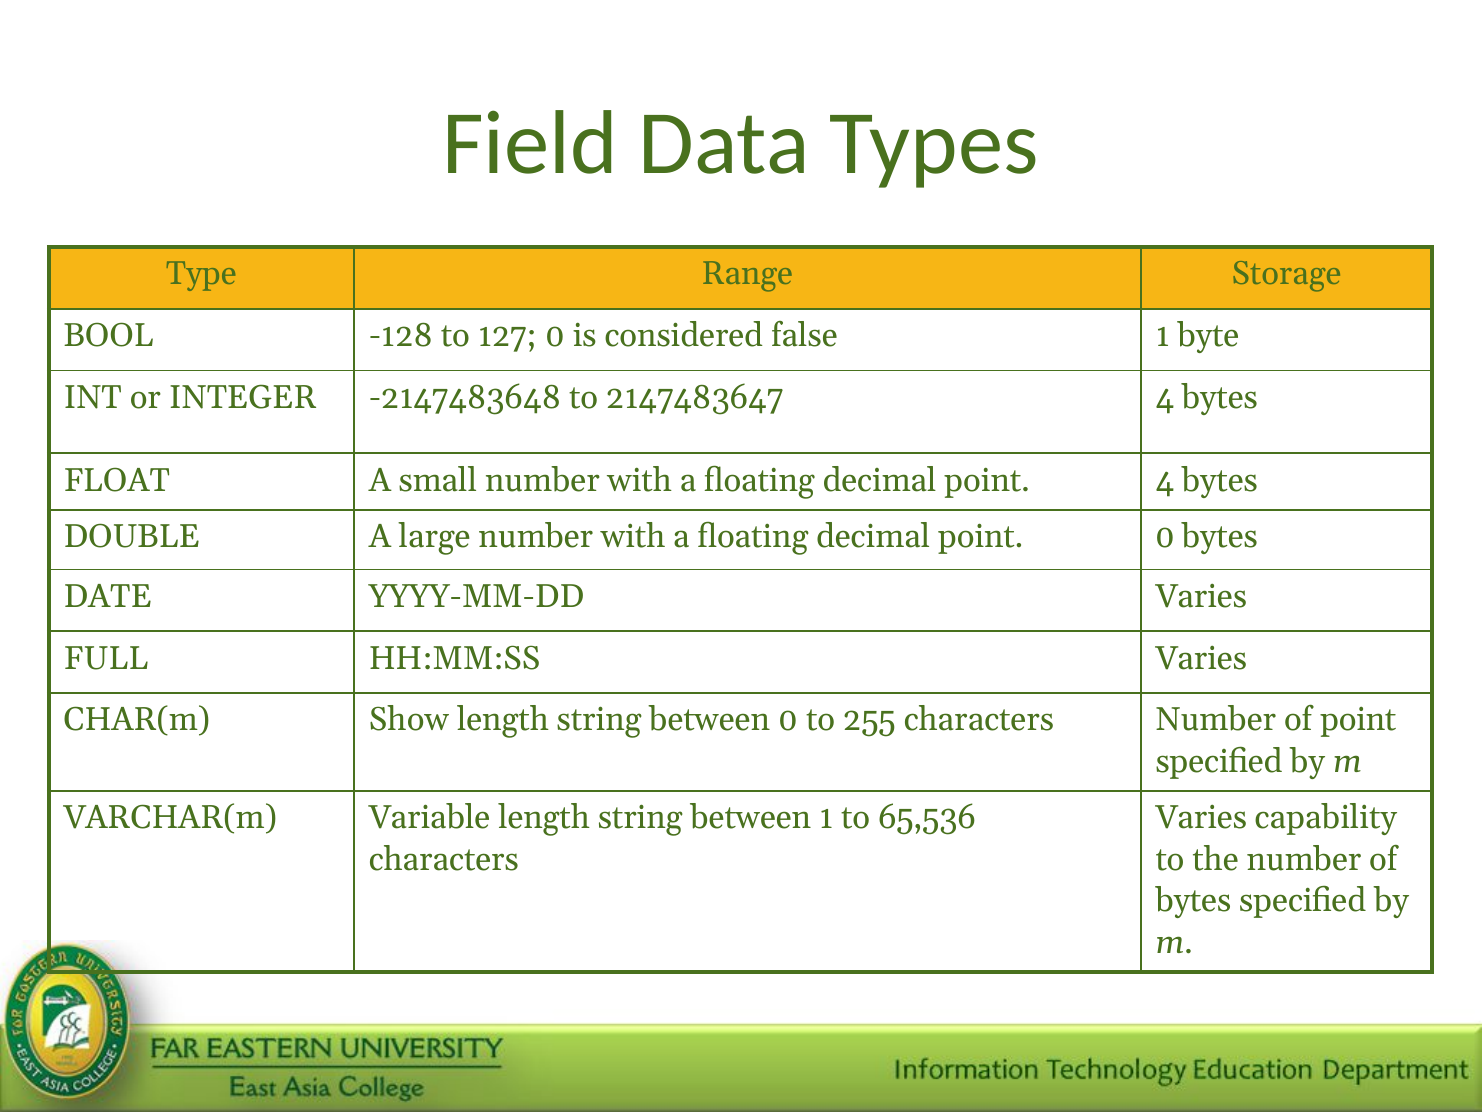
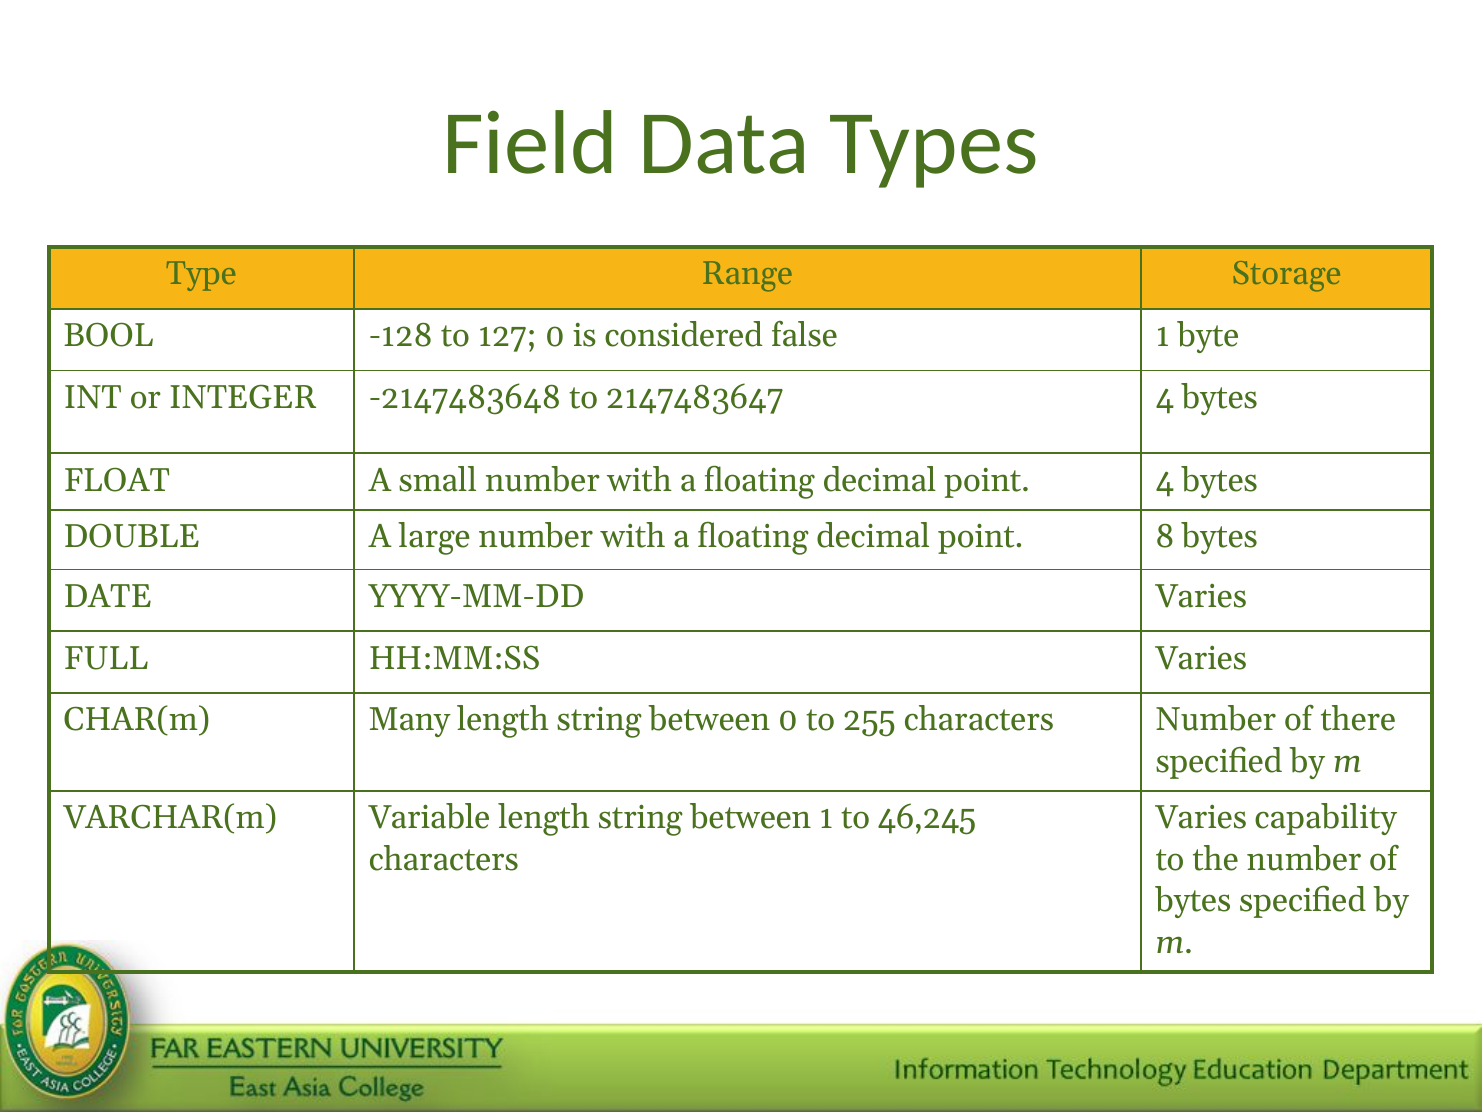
point 0: 0 -> 8
Show: Show -> Many
of point: point -> there
65,536: 65,536 -> 46,245
